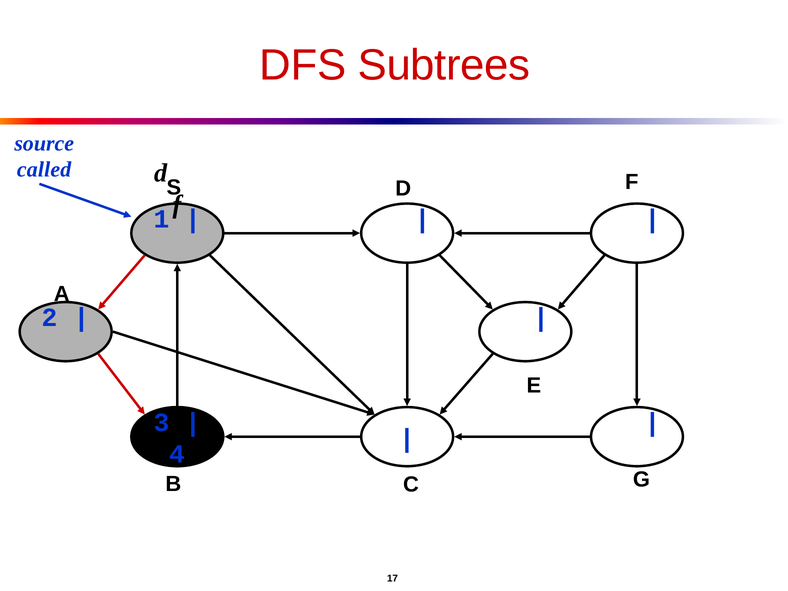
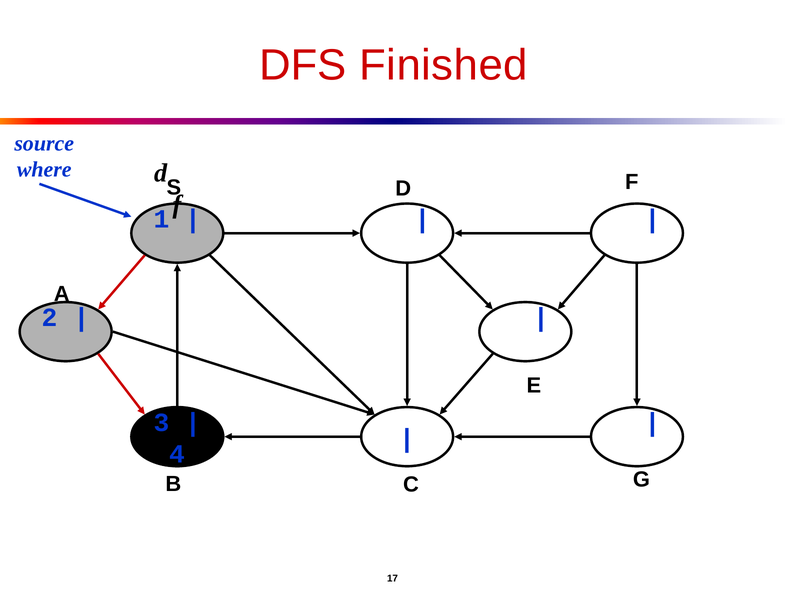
Subtrees: Subtrees -> Finished
called: called -> where
